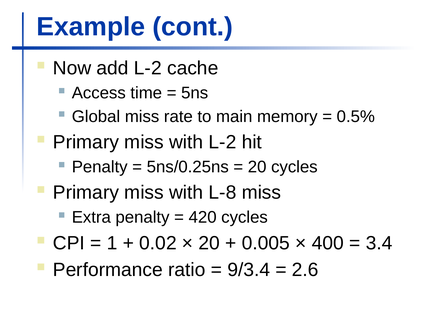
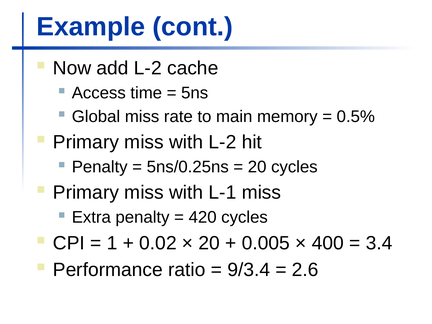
L-8: L-8 -> L-1
